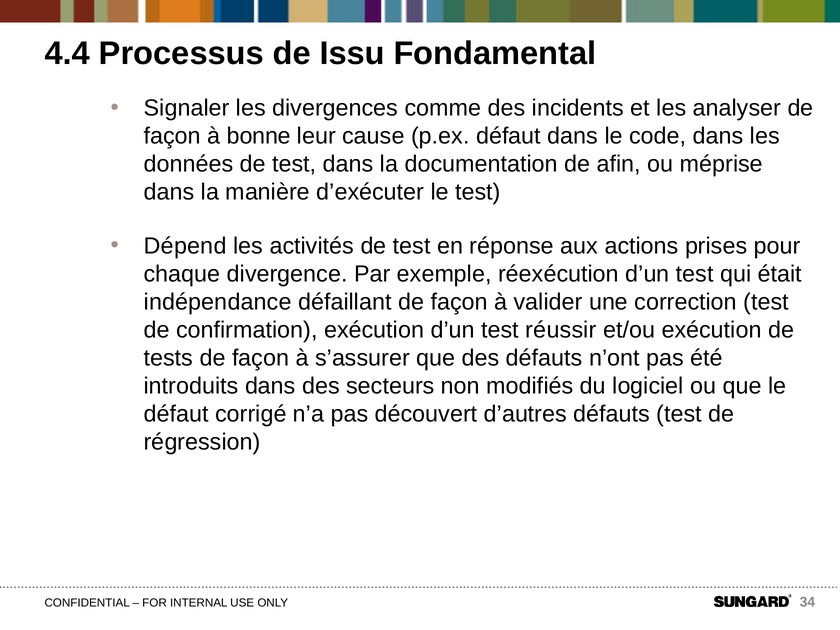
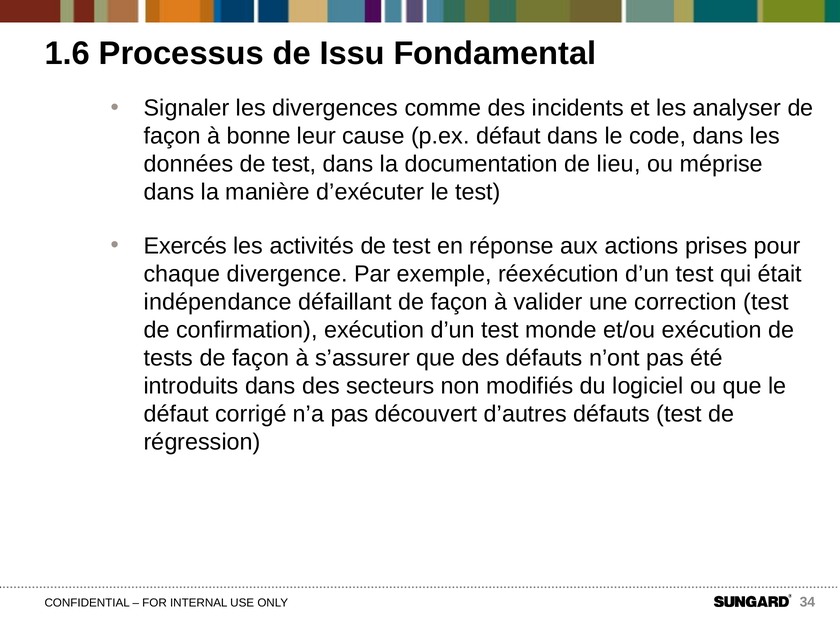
4.4: 4.4 -> 1.6
afin: afin -> lieu
Dépend: Dépend -> Exercés
réussir: réussir -> monde
